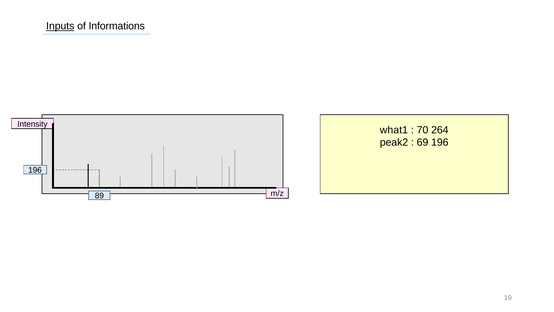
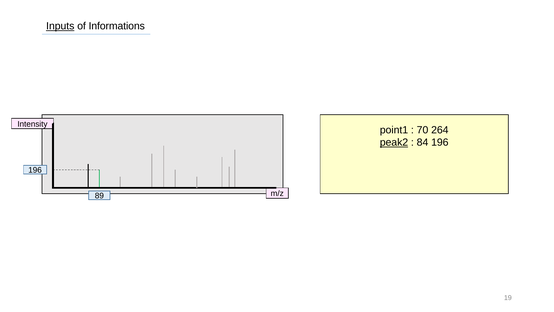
what1: what1 -> point1
peak2 underline: none -> present
69: 69 -> 84
